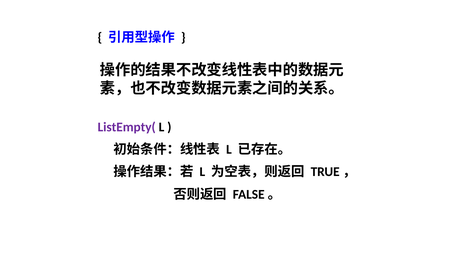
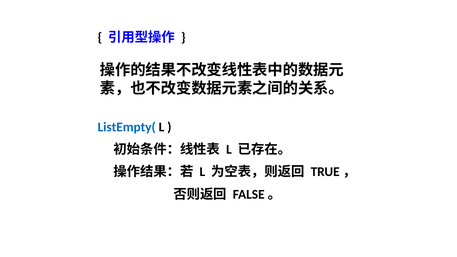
ListEmpty( colour: purple -> blue
